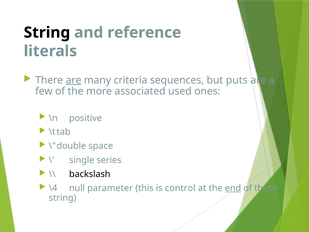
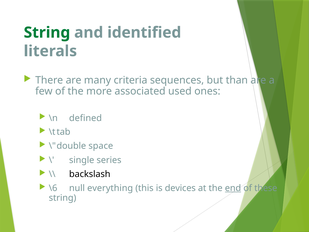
String at (47, 32) colour: black -> green
reference: reference -> identified
are at (74, 80) underline: present -> none
puts: puts -> than
positive: positive -> defined
\4: \4 -> \6
parameter: parameter -> everything
control: control -> devices
